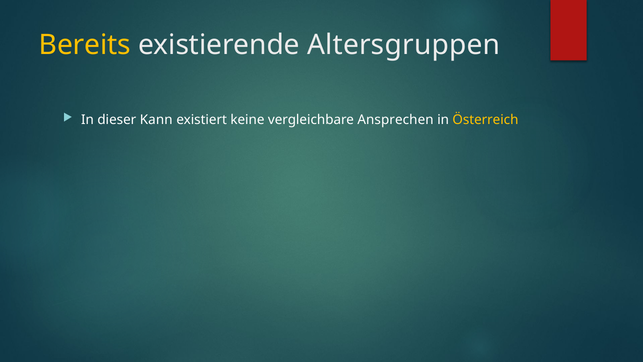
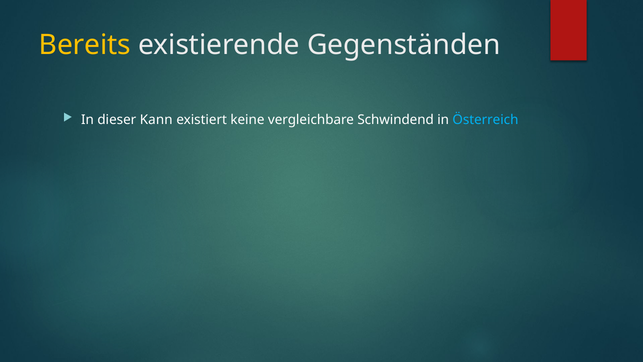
Altersgruppen: Altersgruppen -> Gegenständen
Ansprechen: Ansprechen -> Schwindend
Österreich colour: yellow -> light blue
